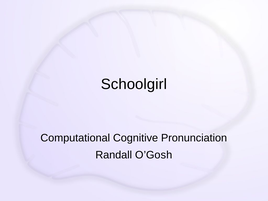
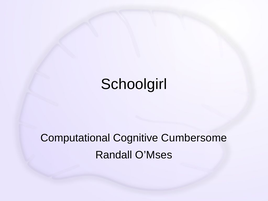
Pronunciation: Pronunciation -> Cumbersome
O’Gosh: O’Gosh -> O’Mses
